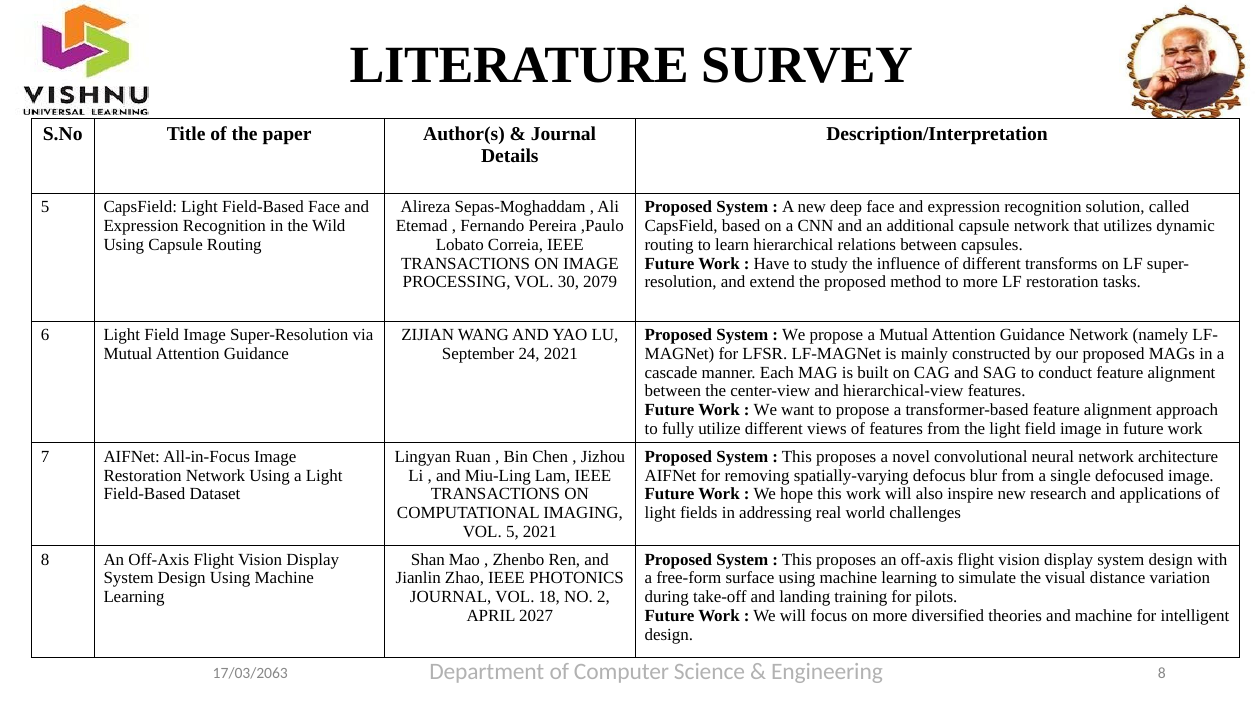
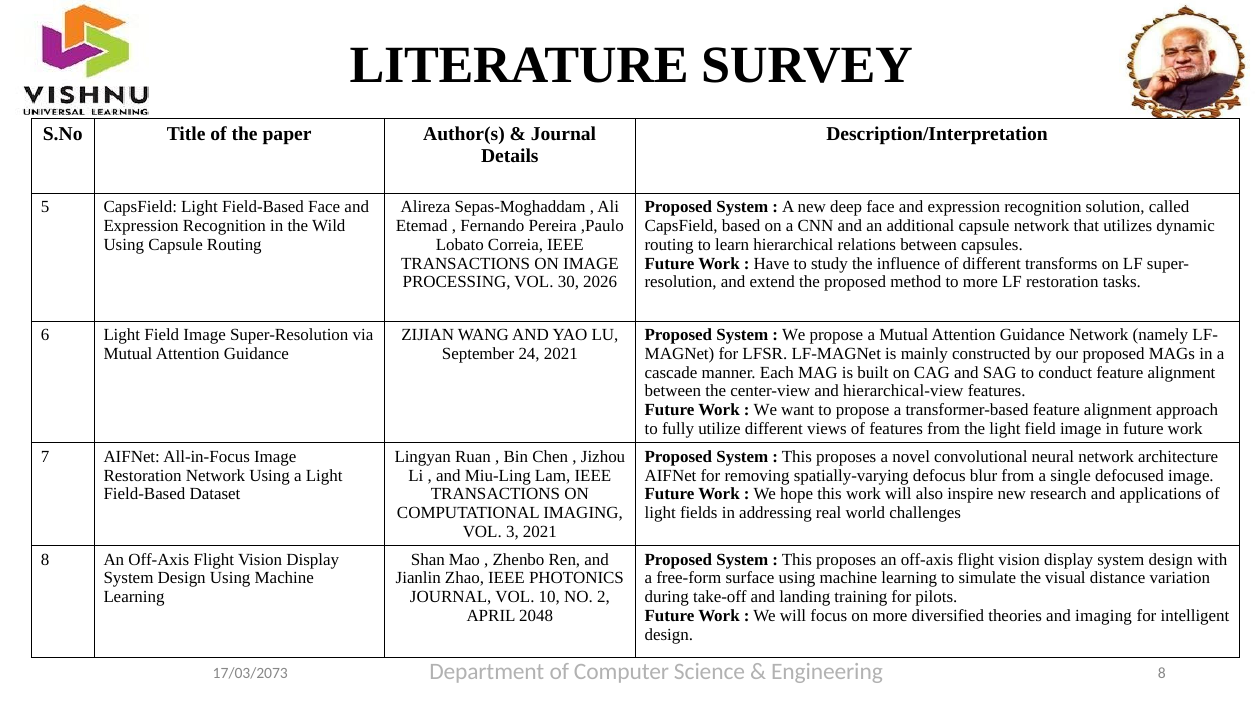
2079: 2079 -> 2026
VOL 5: 5 -> 3
18: 18 -> 10
2027: 2027 -> 2048
and machine: machine -> imaging
17/03/2063: 17/03/2063 -> 17/03/2073
